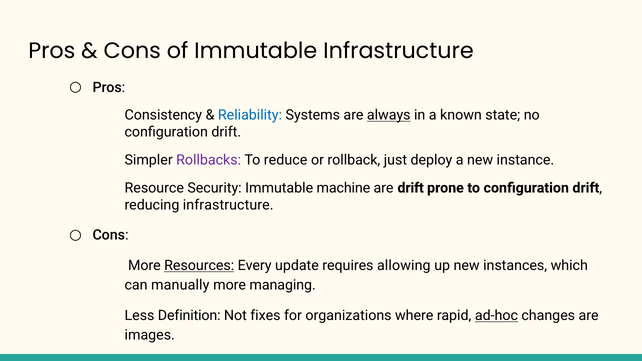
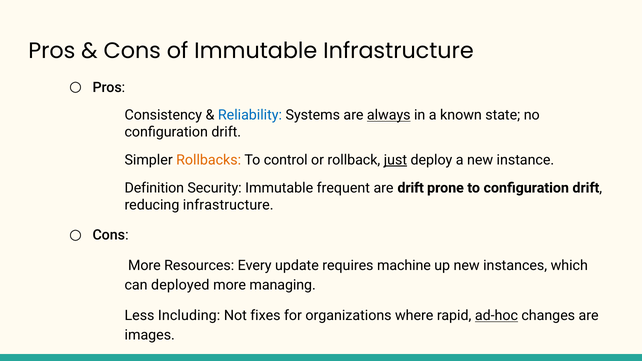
Rollbacks colour: purple -> orange
reduce: reduce -> control
just underline: none -> present
Resource: Resource -> Definition
machine: machine -> frequent
Resources underline: present -> none
allowing: allowing -> machine
manually: manually -> deployed
Definition: Definition -> Including
